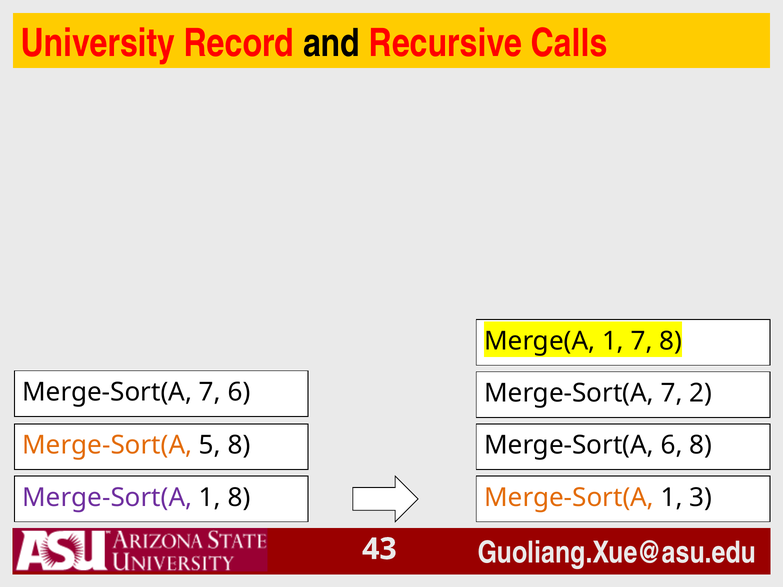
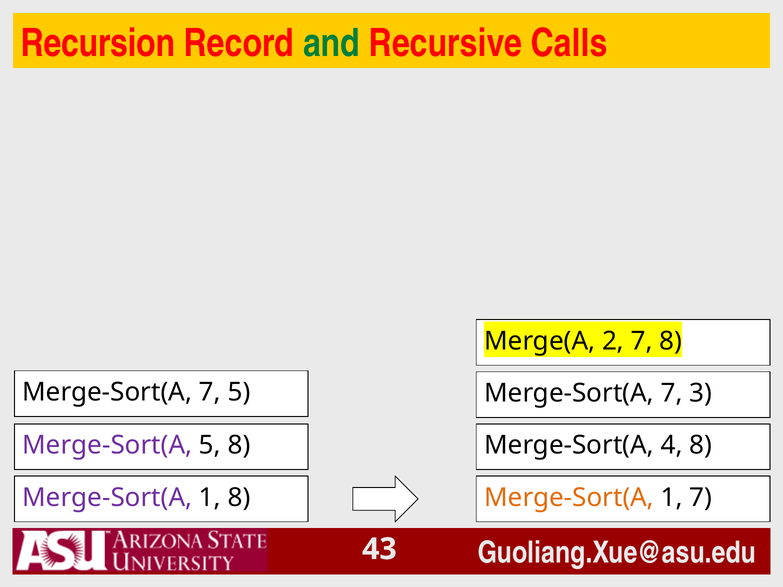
University: University -> Recursion
and colour: black -> green
Merge(A 1: 1 -> 2
7 6: 6 -> 5
2: 2 -> 3
Merge-Sort(A at (107, 445) colour: orange -> purple
Merge-Sort(A 6: 6 -> 4
1 3: 3 -> 7
